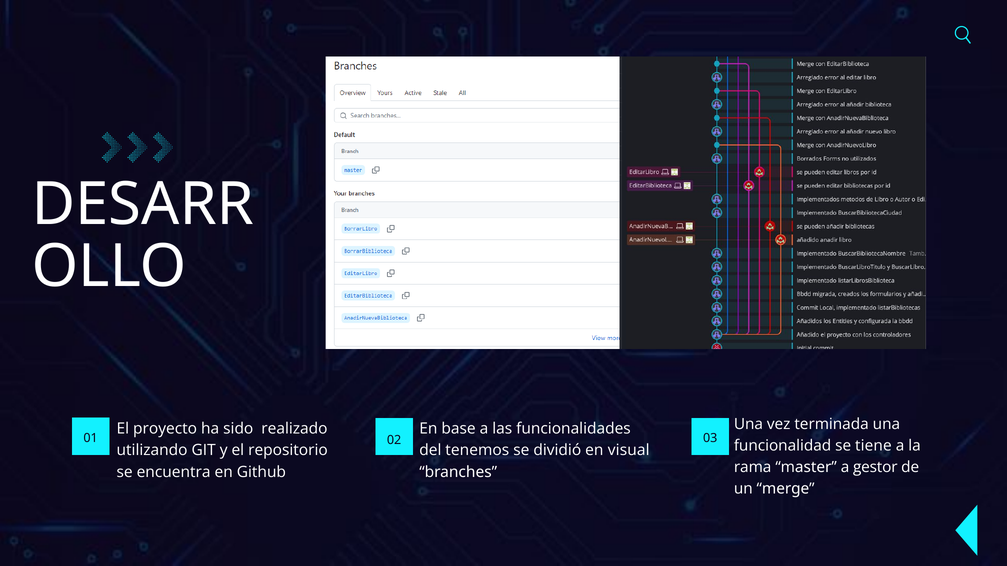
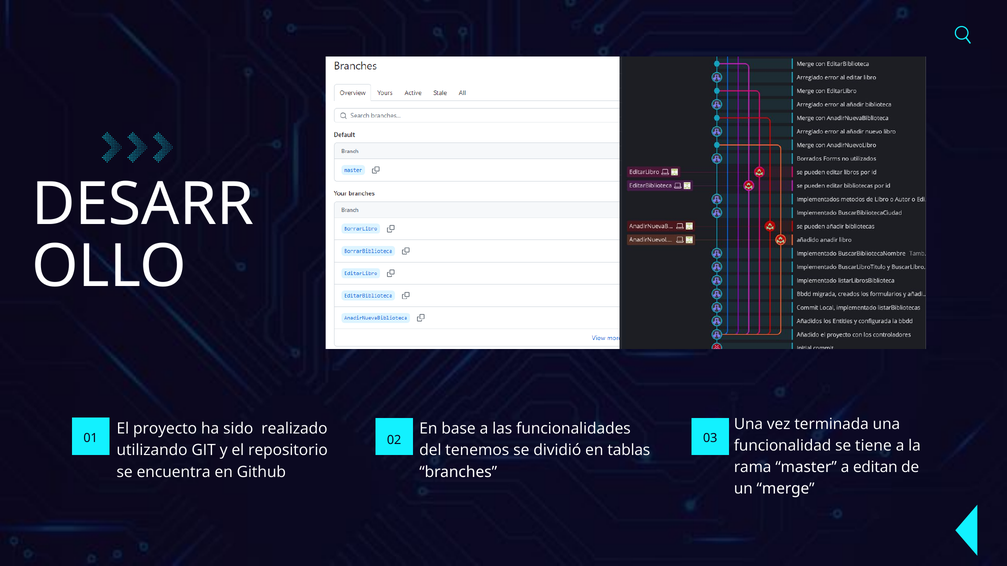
visual: visual -> tablas
gestor: gestor -> editan
